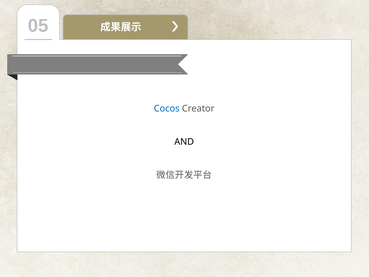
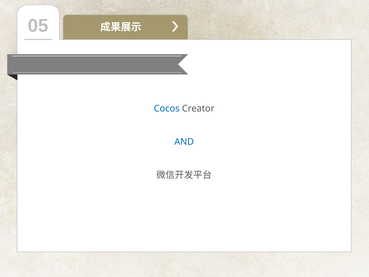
AND colour: black -> blue
